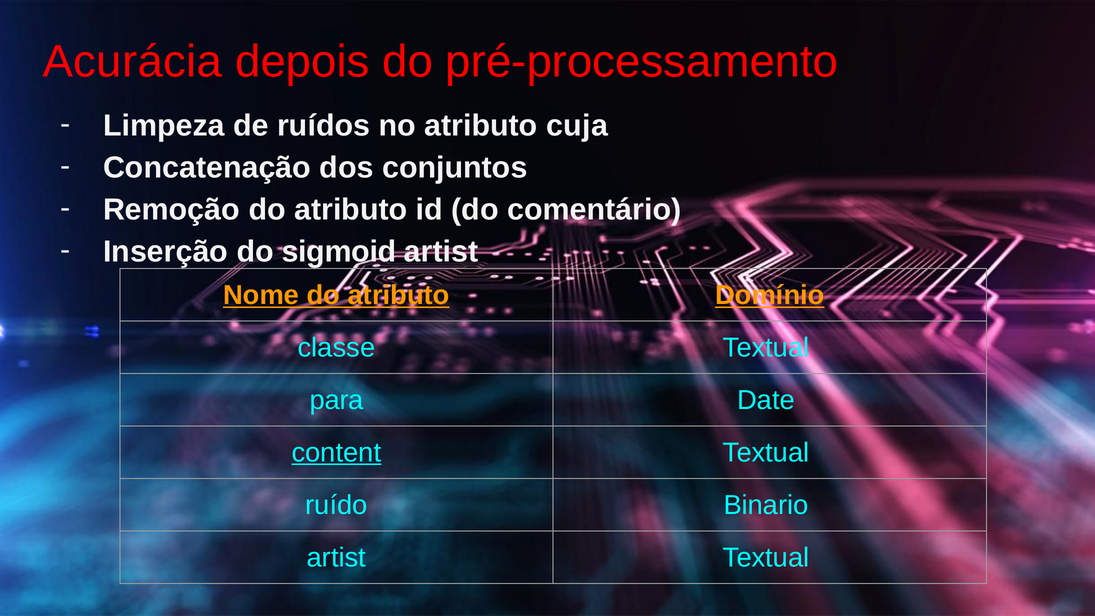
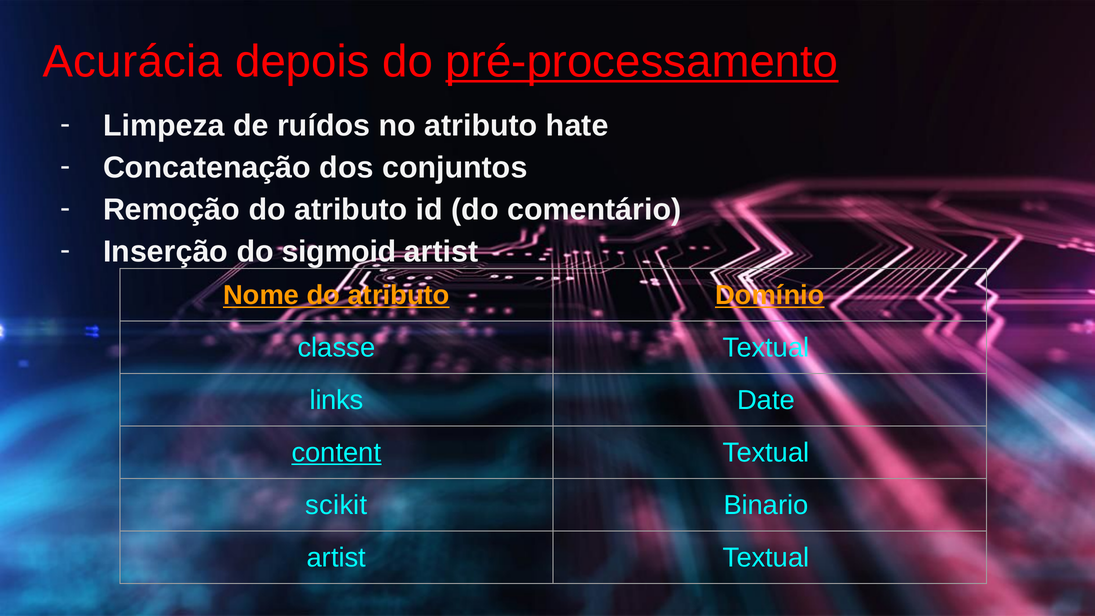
pré-processamento underline: none -> present
cuja: cuja -> hate
para: para -> links
ruído: ruído -> scikit
